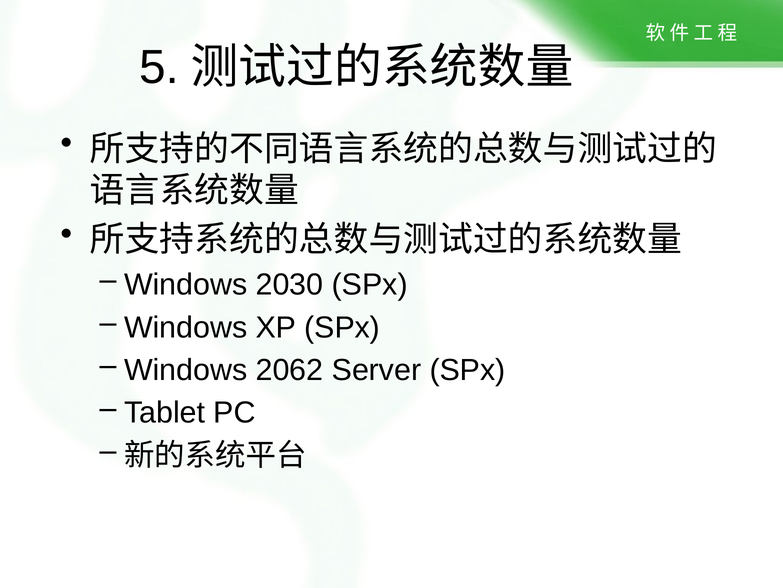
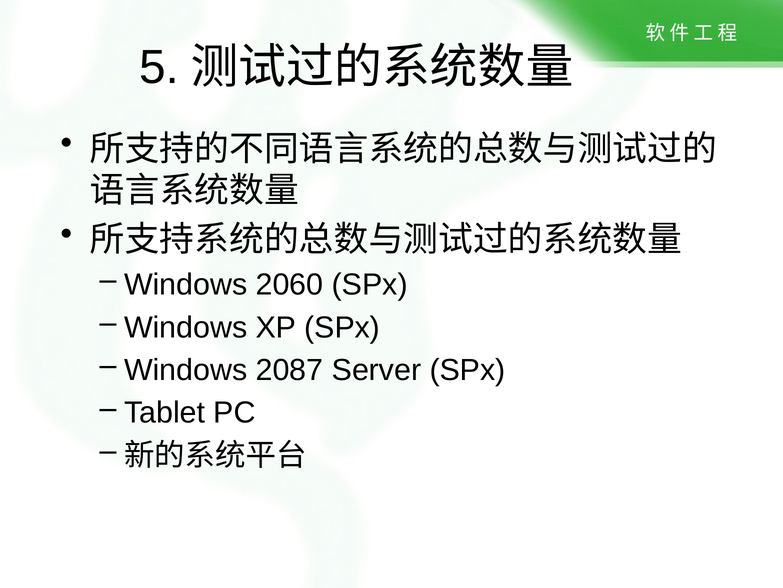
2030: 2030 -> 2060
2062: 2062 -> 2087
